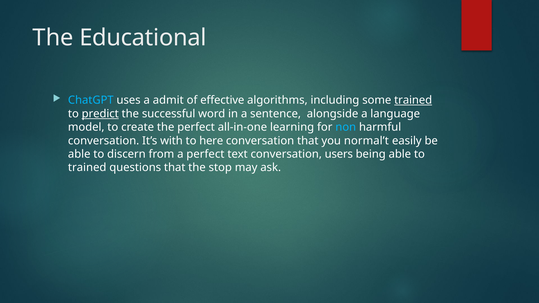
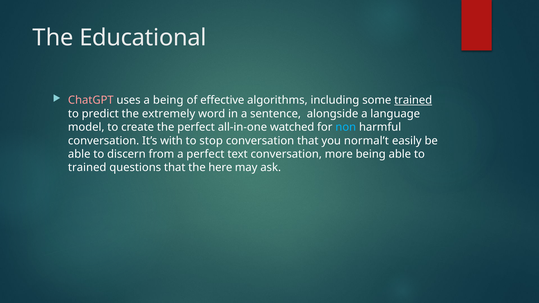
ChatGPT colour: light blue -> pink
a admit: admit -> being
predict underline: present -> none
successful: successful -> extremely
learning: learning -> watched
here: here -> stop
users: users -> more
stop: stop -> here
